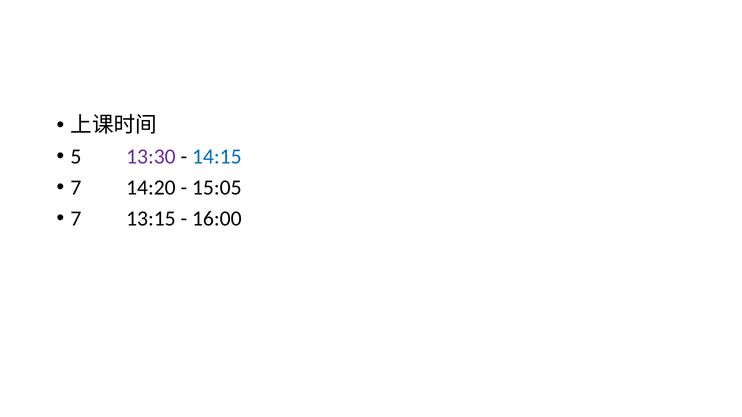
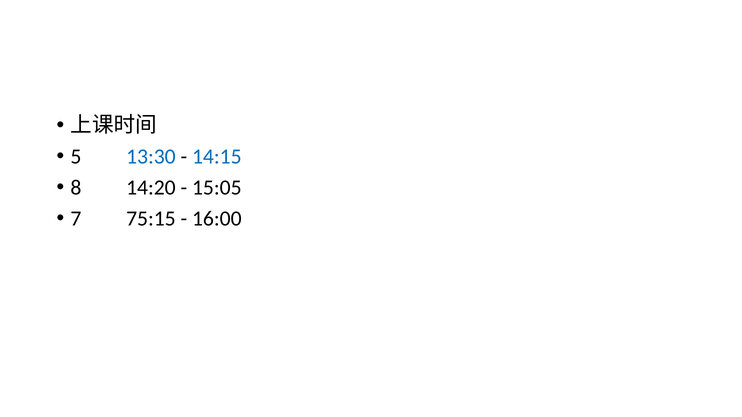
13:30 colour: purple -> blue
7 at (76, 188): 7 -> 8
13:15: 13:15 -> 75:15
